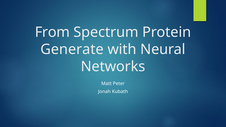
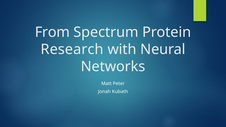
Generate: Generate -> Research
